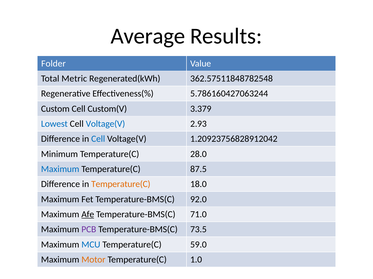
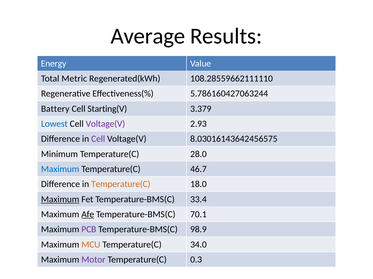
Folder: Folder -> Energy
362.57511848782548: 362.57511848782548 -> 108.28559662111110
Custom: Custom -> Battery
Custom(V: Custom(V -> Starting(V
Voltage(V at (105, 124) colour: blue -> purple
Cell at (98, 139) colour: blue -> purple
1.20923756828912042: 1.20923756828912042 -> 8.03016143642456575
87.5: 87.5 -> 46.7
Maximum at (60, 200) underline: none -> present
92.0: 92.0 -> 33.4
71.0: 71.0 -> 70.1
73.5: 73.5 -> 98.9
MCU colour: blue -> orange
59.0: 59.0 -> 34.0
Motor colour: orange -> purple
1.0: 1.0 -> 0.3
